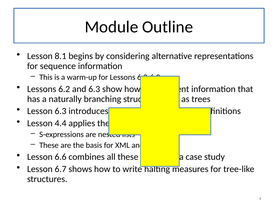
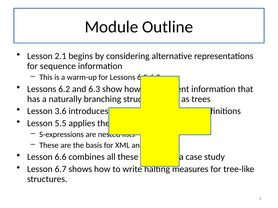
8.1: 8.1 -> 2.1
Lesson 6.3: 6.3 -> 3.6
4.4: 4.4 -> 5.5
